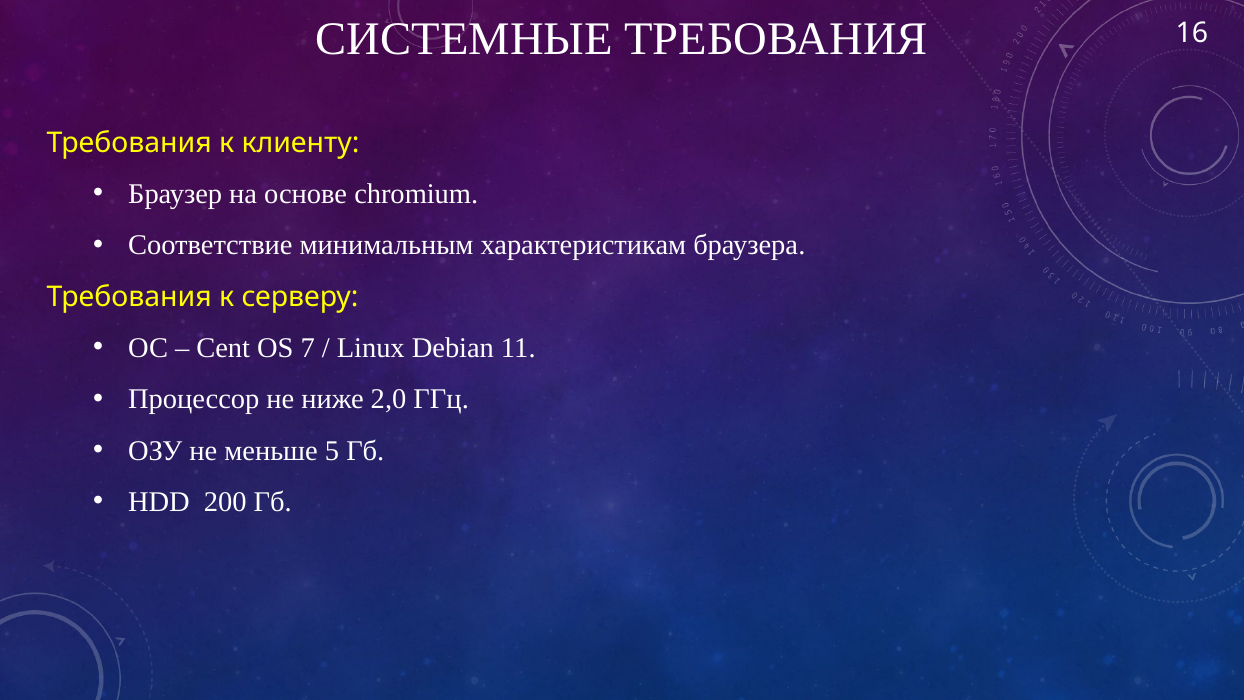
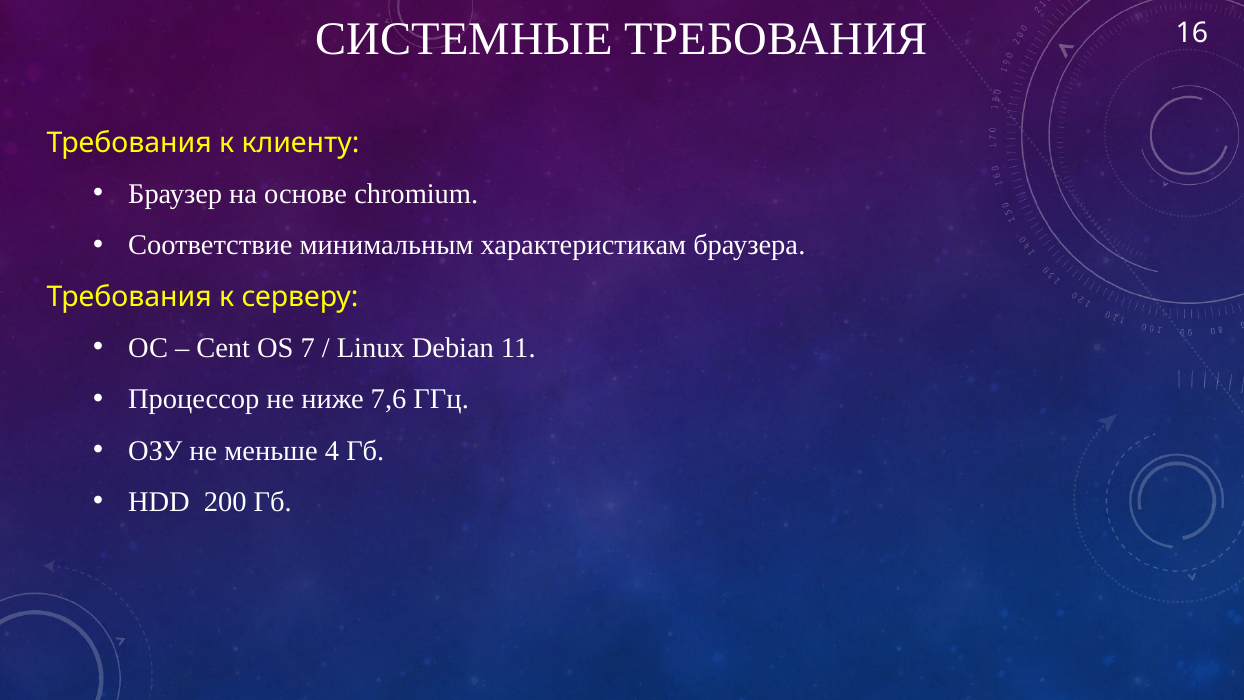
2,0: 2,0 -> 7,6
5: 5 -> 4
